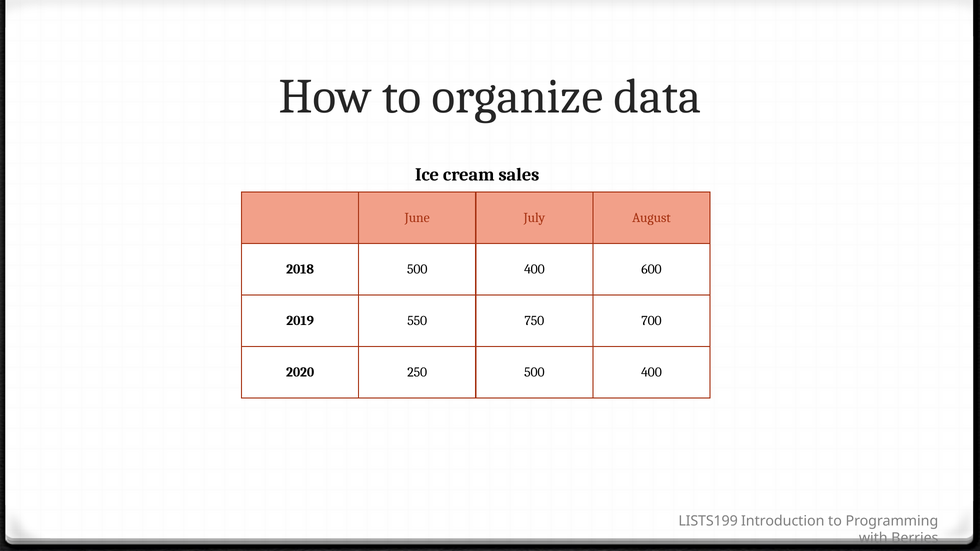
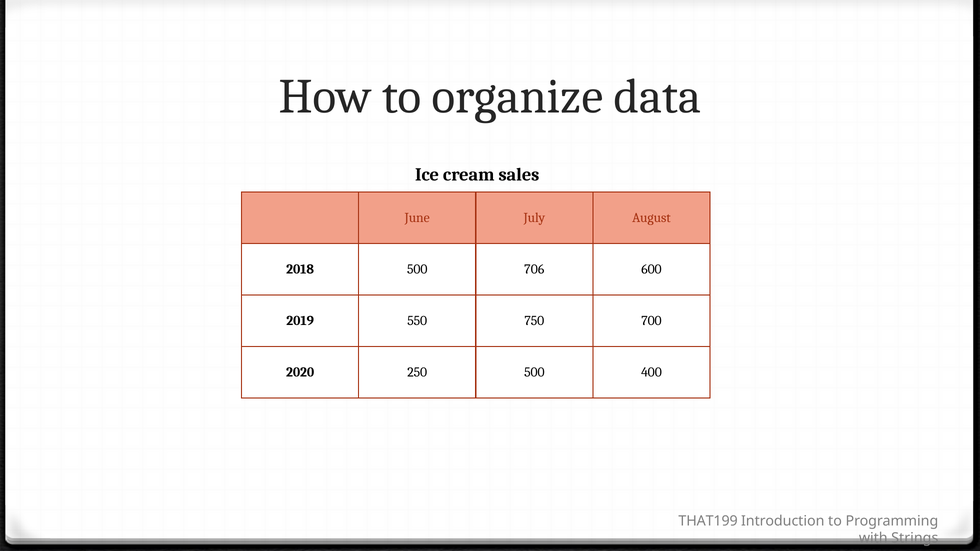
2018 500 400: 400 -> 706
LISTS199: LISTS199 -> THAT199
Berries: Berries -> Strings
